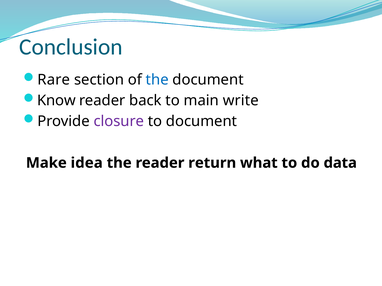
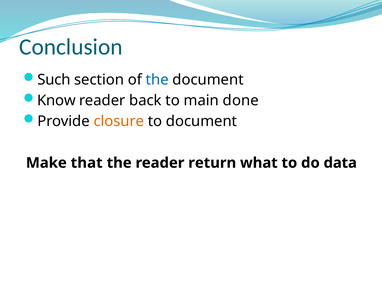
Rare: Rare -> Such
write: write -> done
closure colour: purple -> orange
idea: idea -> that
